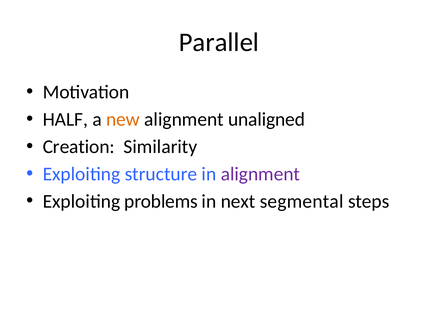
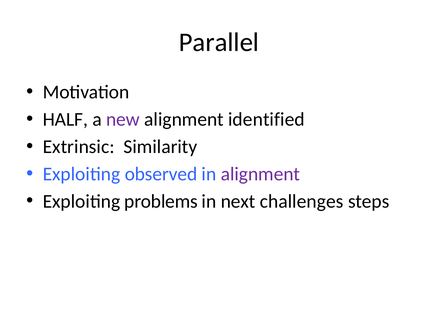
new colour: orange -> purple
unaligned: unaligned -> identified
Creation: Creation -> Extrinsic
structure: structure -> observed
segmental: segmental -> challenges
